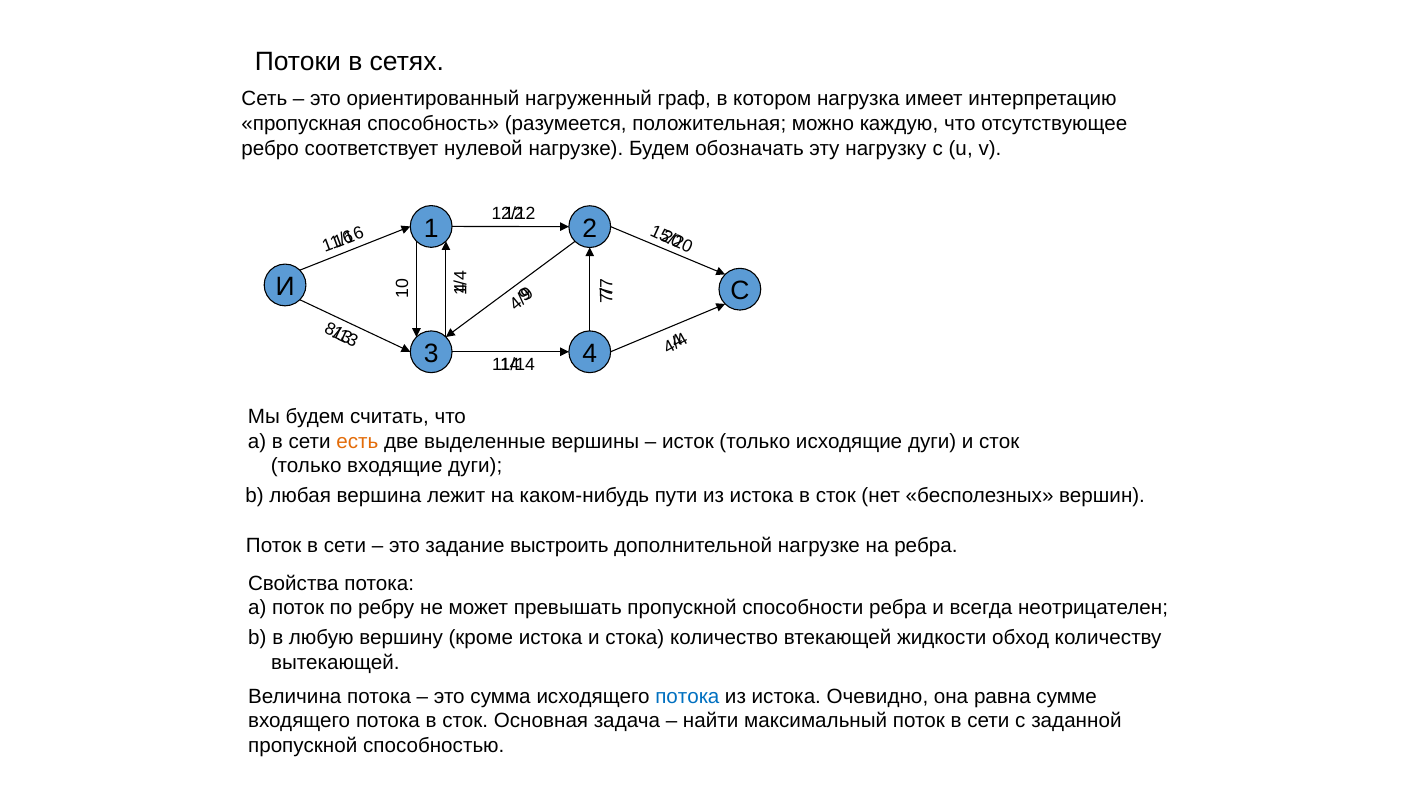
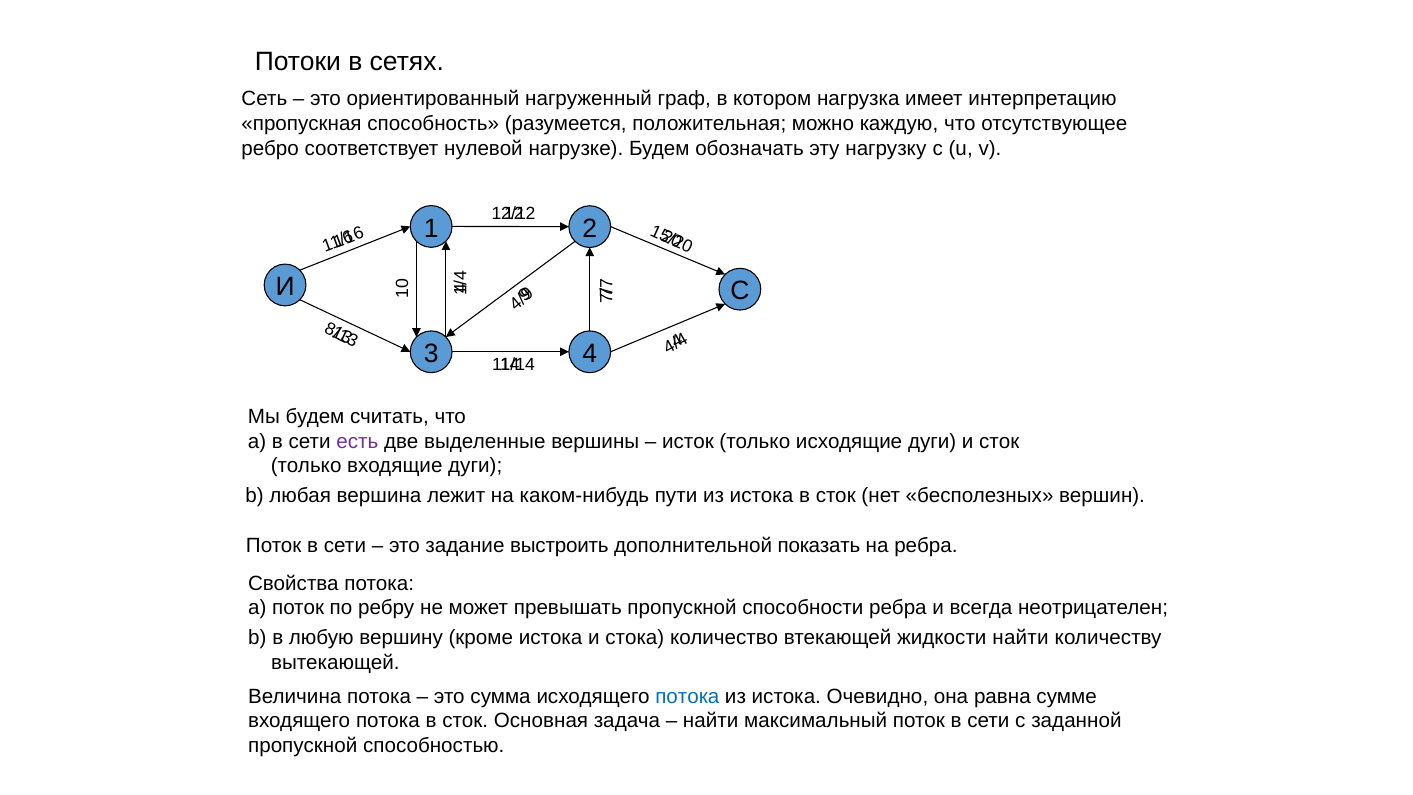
есть colour: orange -> purple
дополнительной нагрузке: нагрузке -> показать
жидкости обход: обход -> найти
